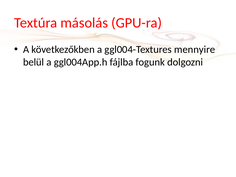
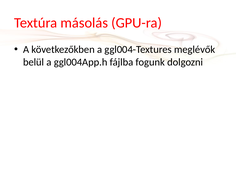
mennyire: mennyire -> meglévők
